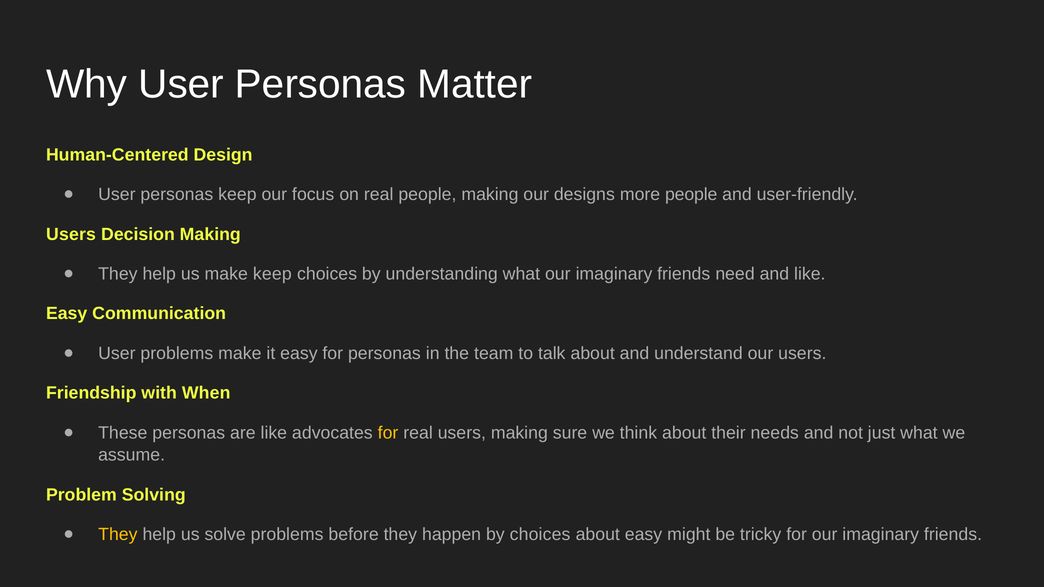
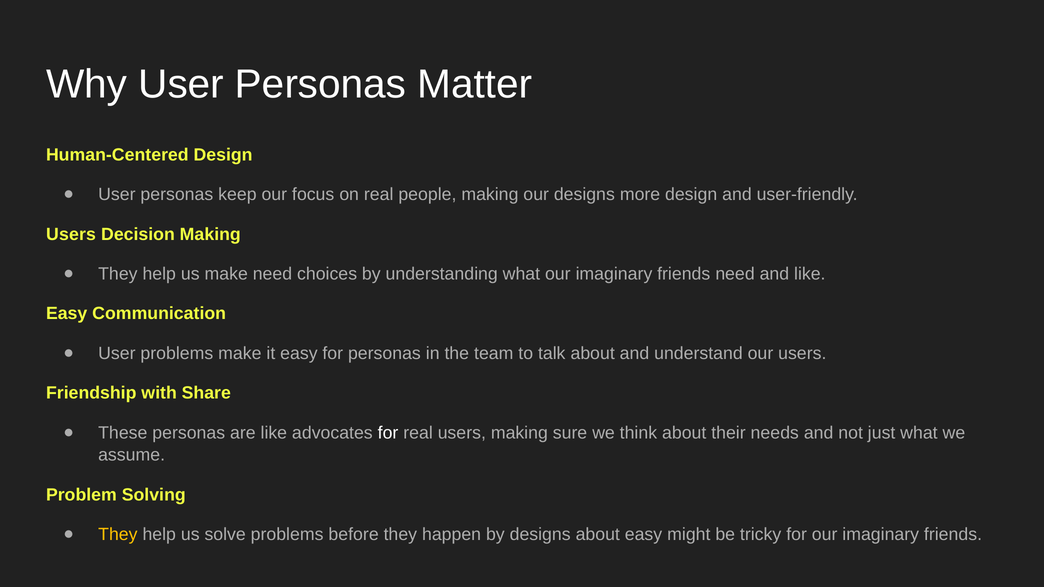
more people: people -> design
make keep: keep -> need
When: When -> Share
for at (388, 433) colour: yellow -> white
by choices: choices -> designs
